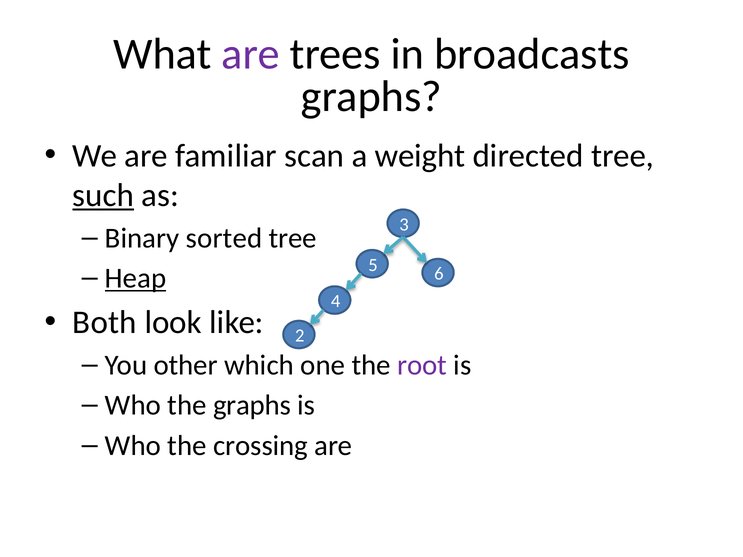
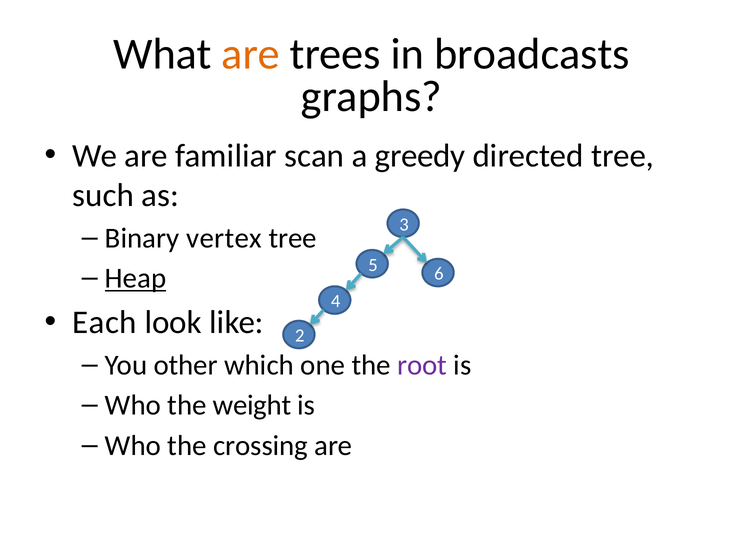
are at (251, 54) colour: purple -> orange
weight: weight -> greedy
such underline: present -> none
sorted: sorted -> vertex
Both: Both -> Each
the graphs: graphs -> weight
